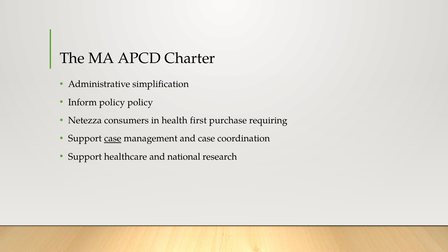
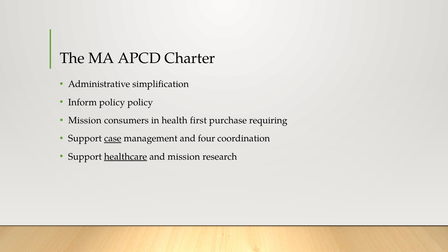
Netezza at (85, 120): Netezza -> Mission
and case: case -> four
healthcare underline: none -> present
and national: national -> mission
